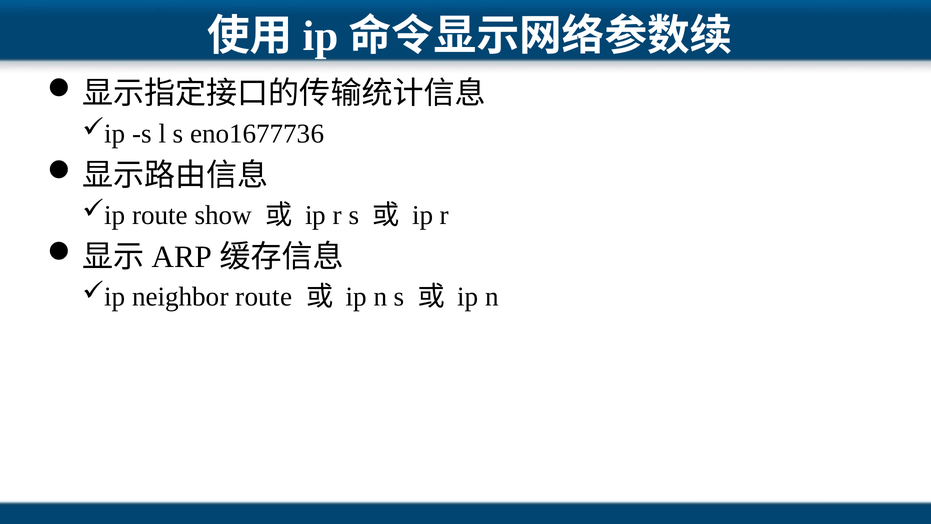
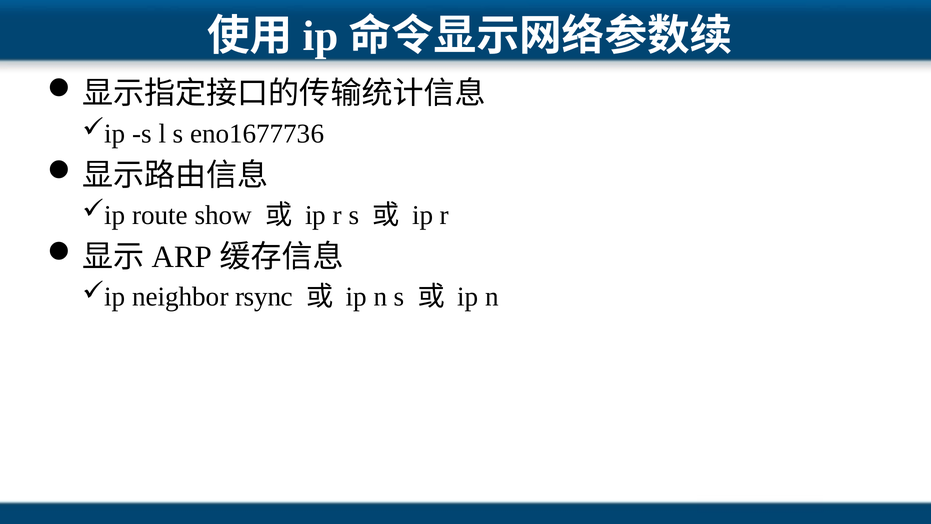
neighbor route: route -> rsync
